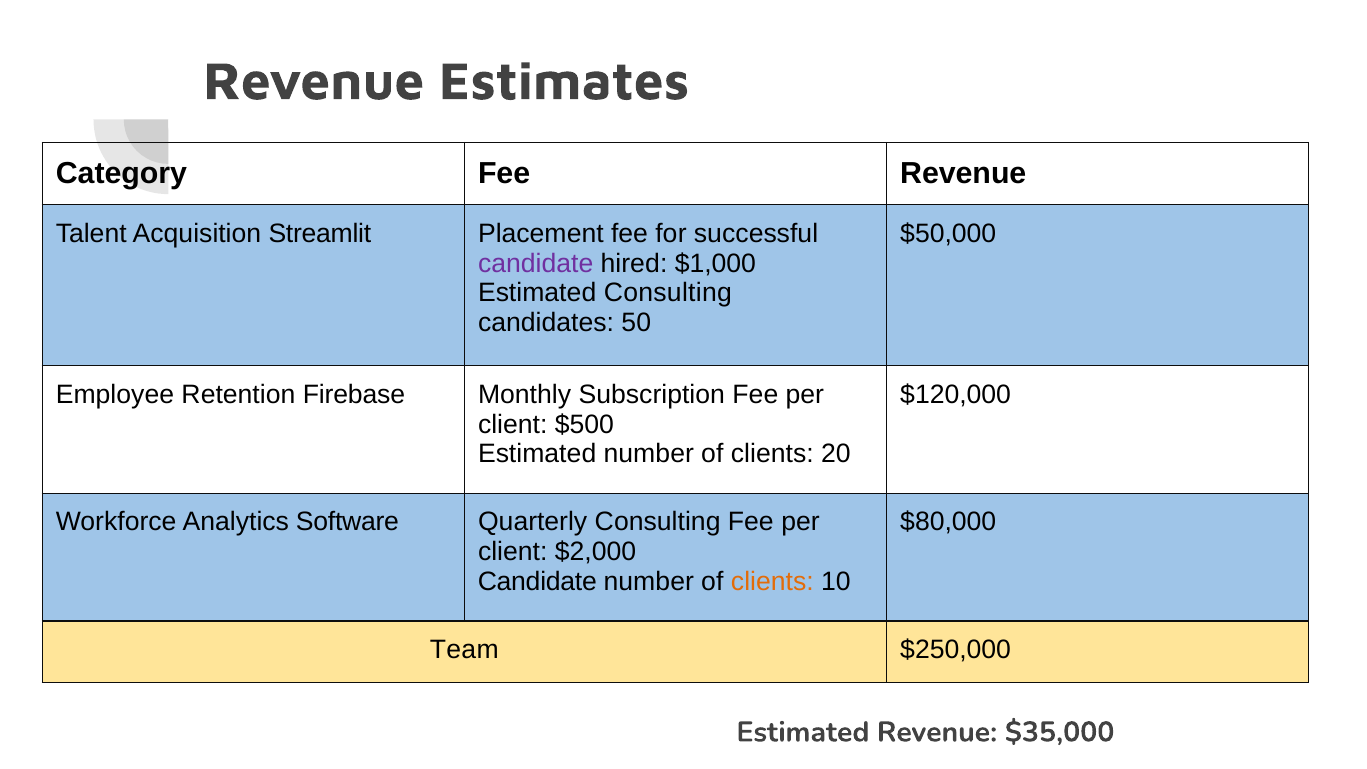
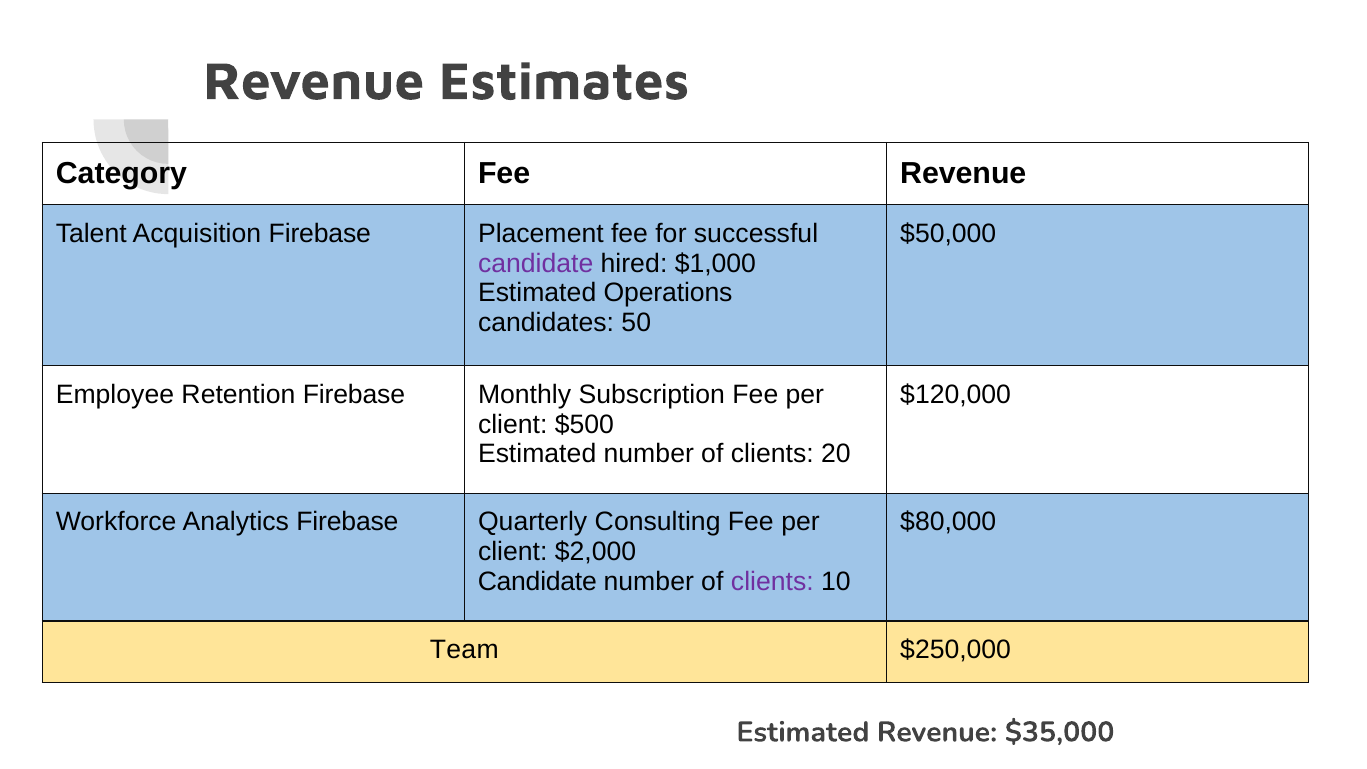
Acquisition Streamlit: Streamlit -> Firebase
Estimated Consulting: Consulting -> Operations
Analytics Software: Software -> Firebase
clients at (772, 582) colour: orange -> purple
